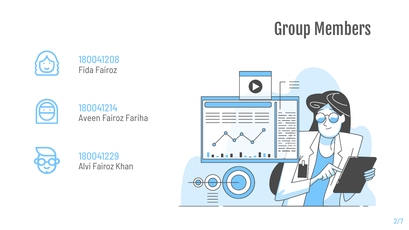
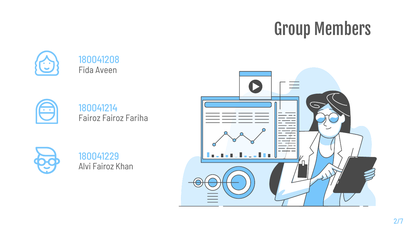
Fida Fairoz: Fairoz -> Aveen
Aveen at (89, 118): Aveen -> Fairoz
